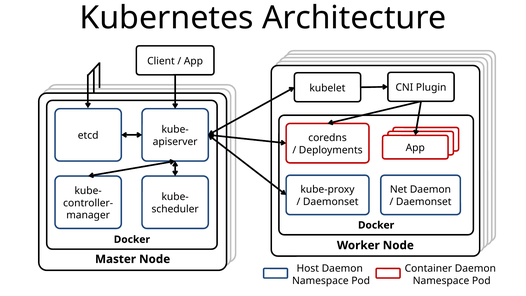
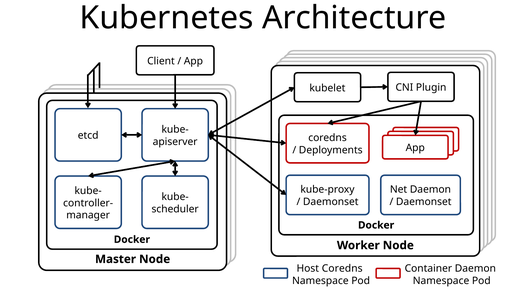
Host Daemon: Daemon -> Coredns
